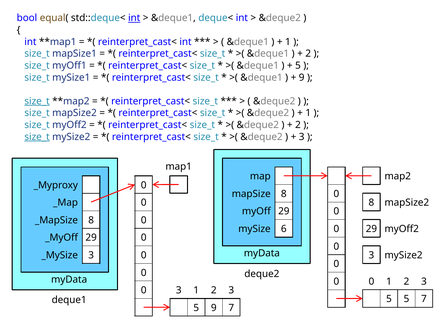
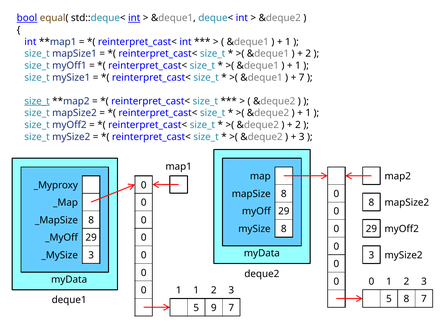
bool underline: none -> present
5 at (298, 65): 5 -> 1
9 at (302, 77): 9 -> 7
size_t at (37, 137) underline: present -> none
mySize 6: 6 -> 8
3 at (179, 290): 3 -> 1
5 5: 5 -> 8
